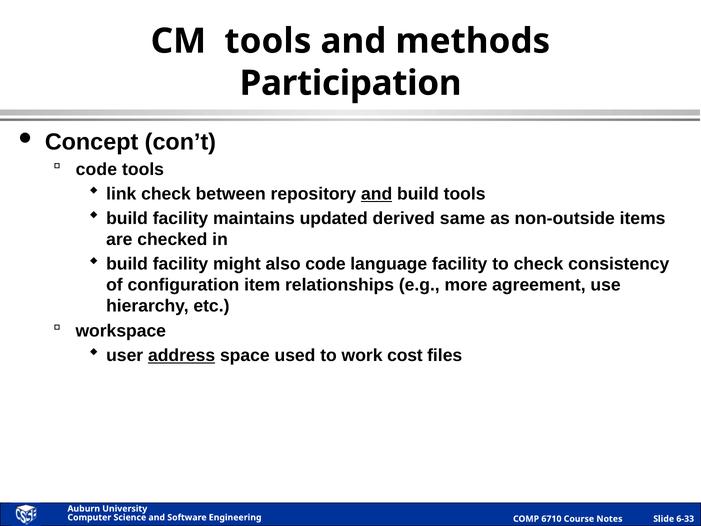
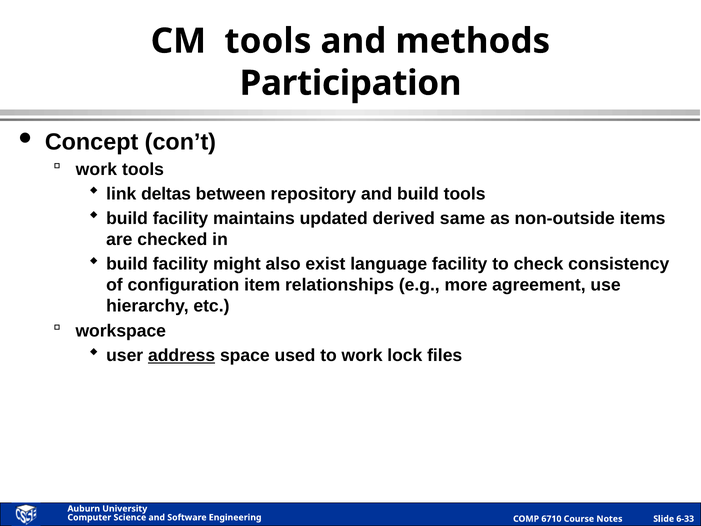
code at (96, 169): code -> work
link check: check -> deltas
and at (377, 194) underline: present -> none
also code: code -> exist
cost: cost -> lock
